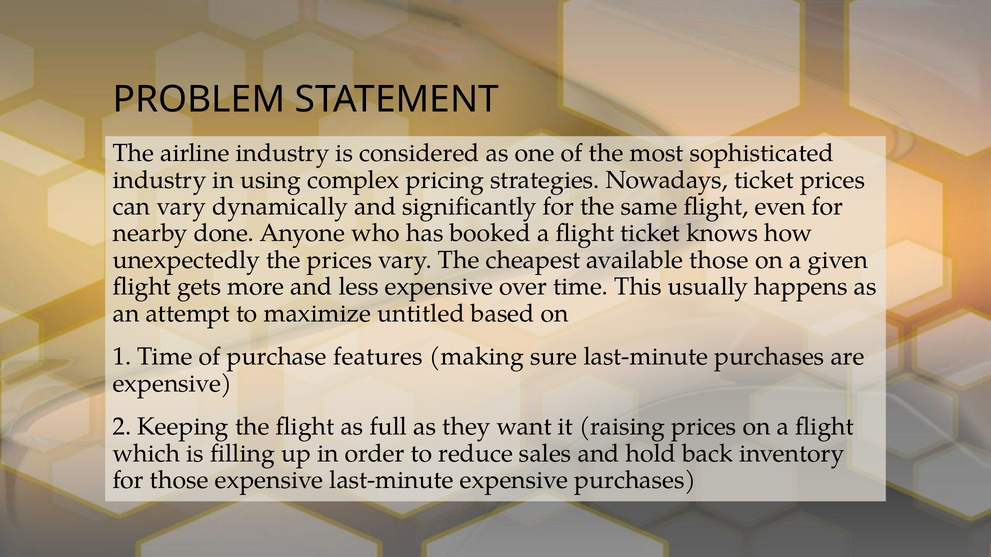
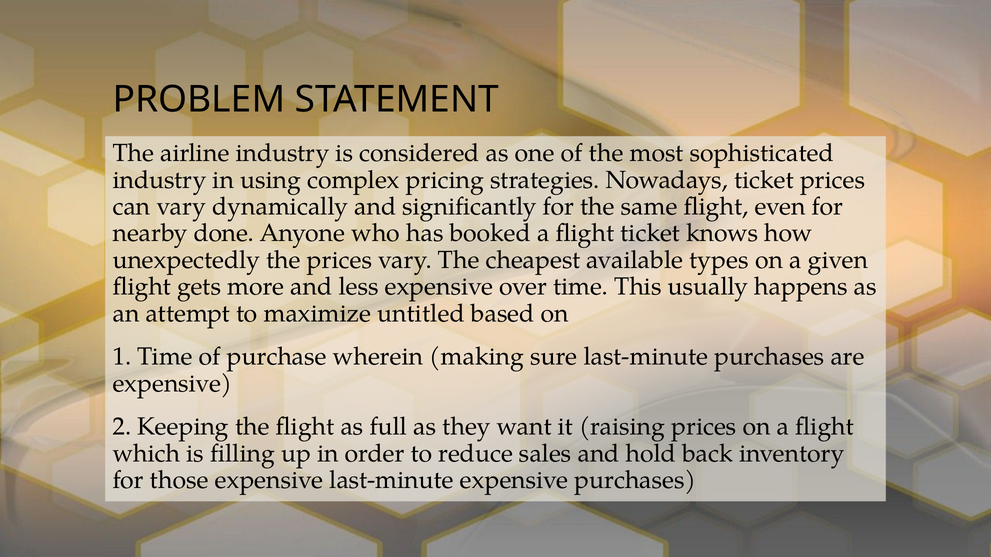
available those: those -> types
features: features -> wherein
